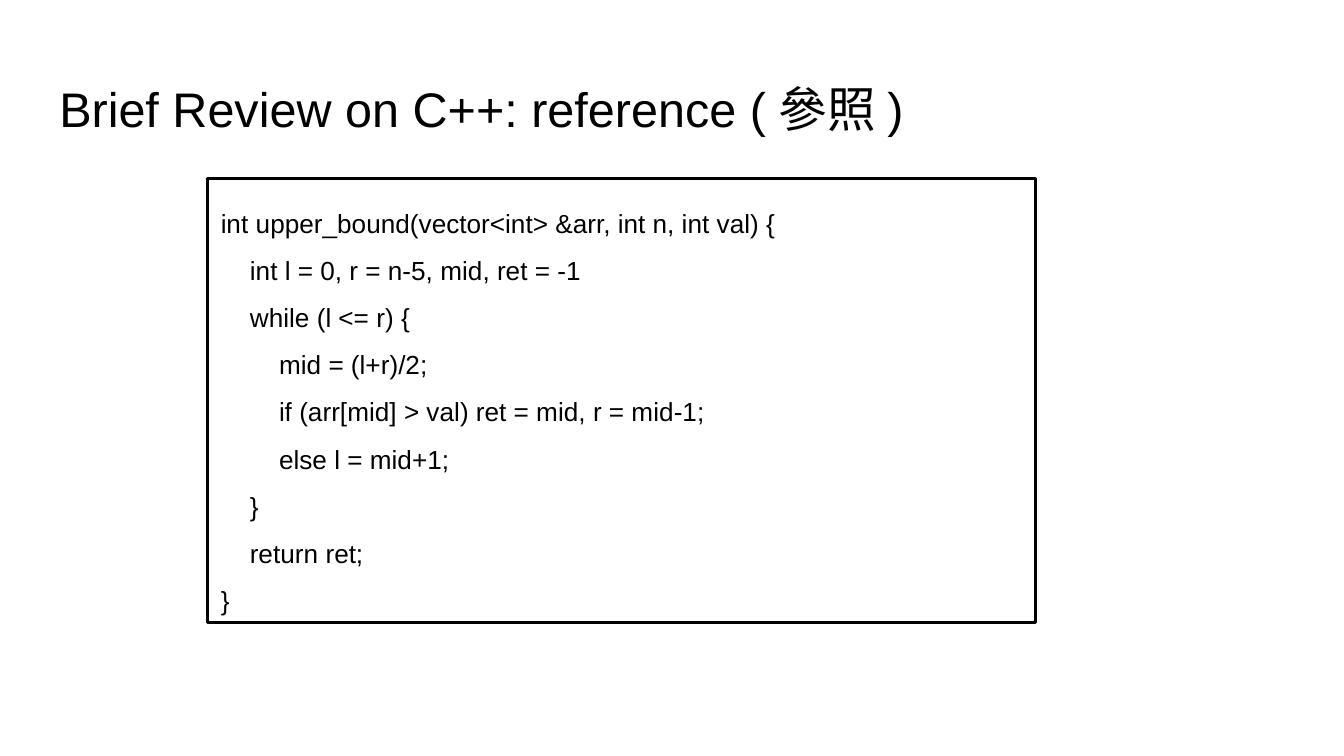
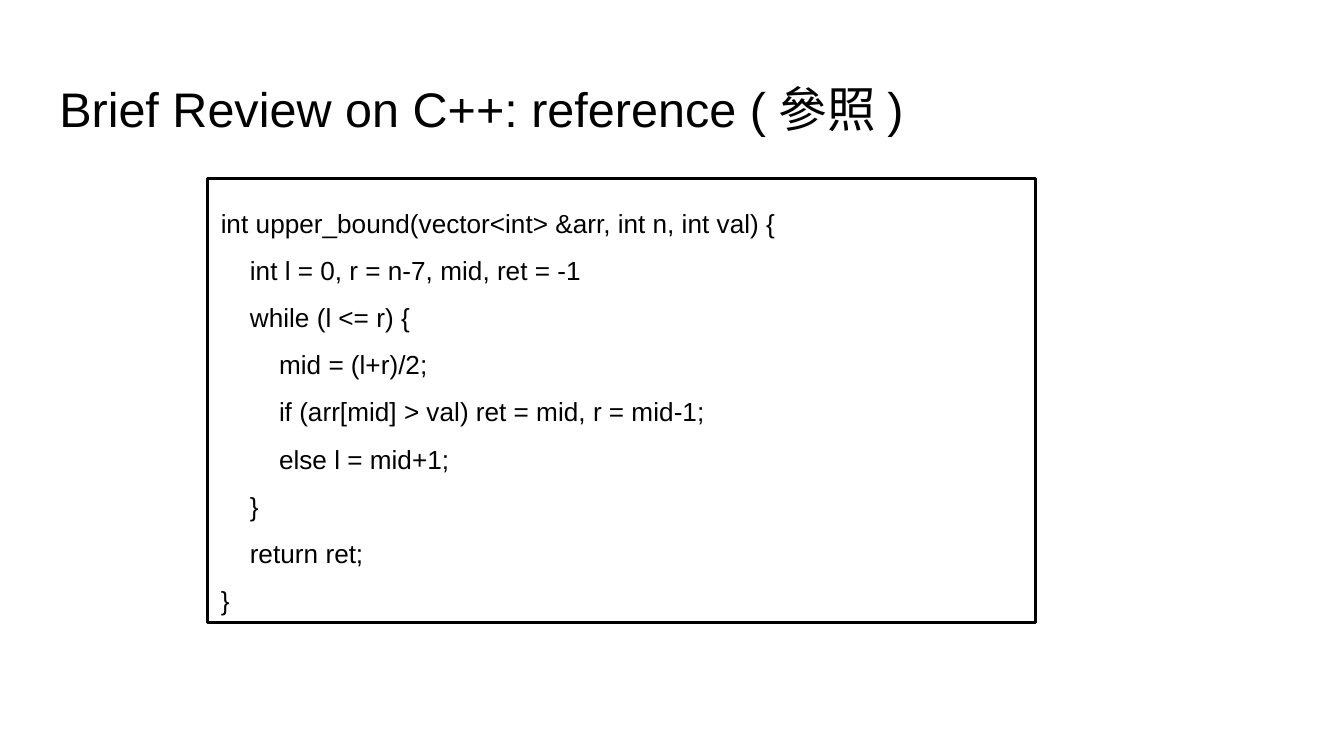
n-5: n-5 -> n-7
